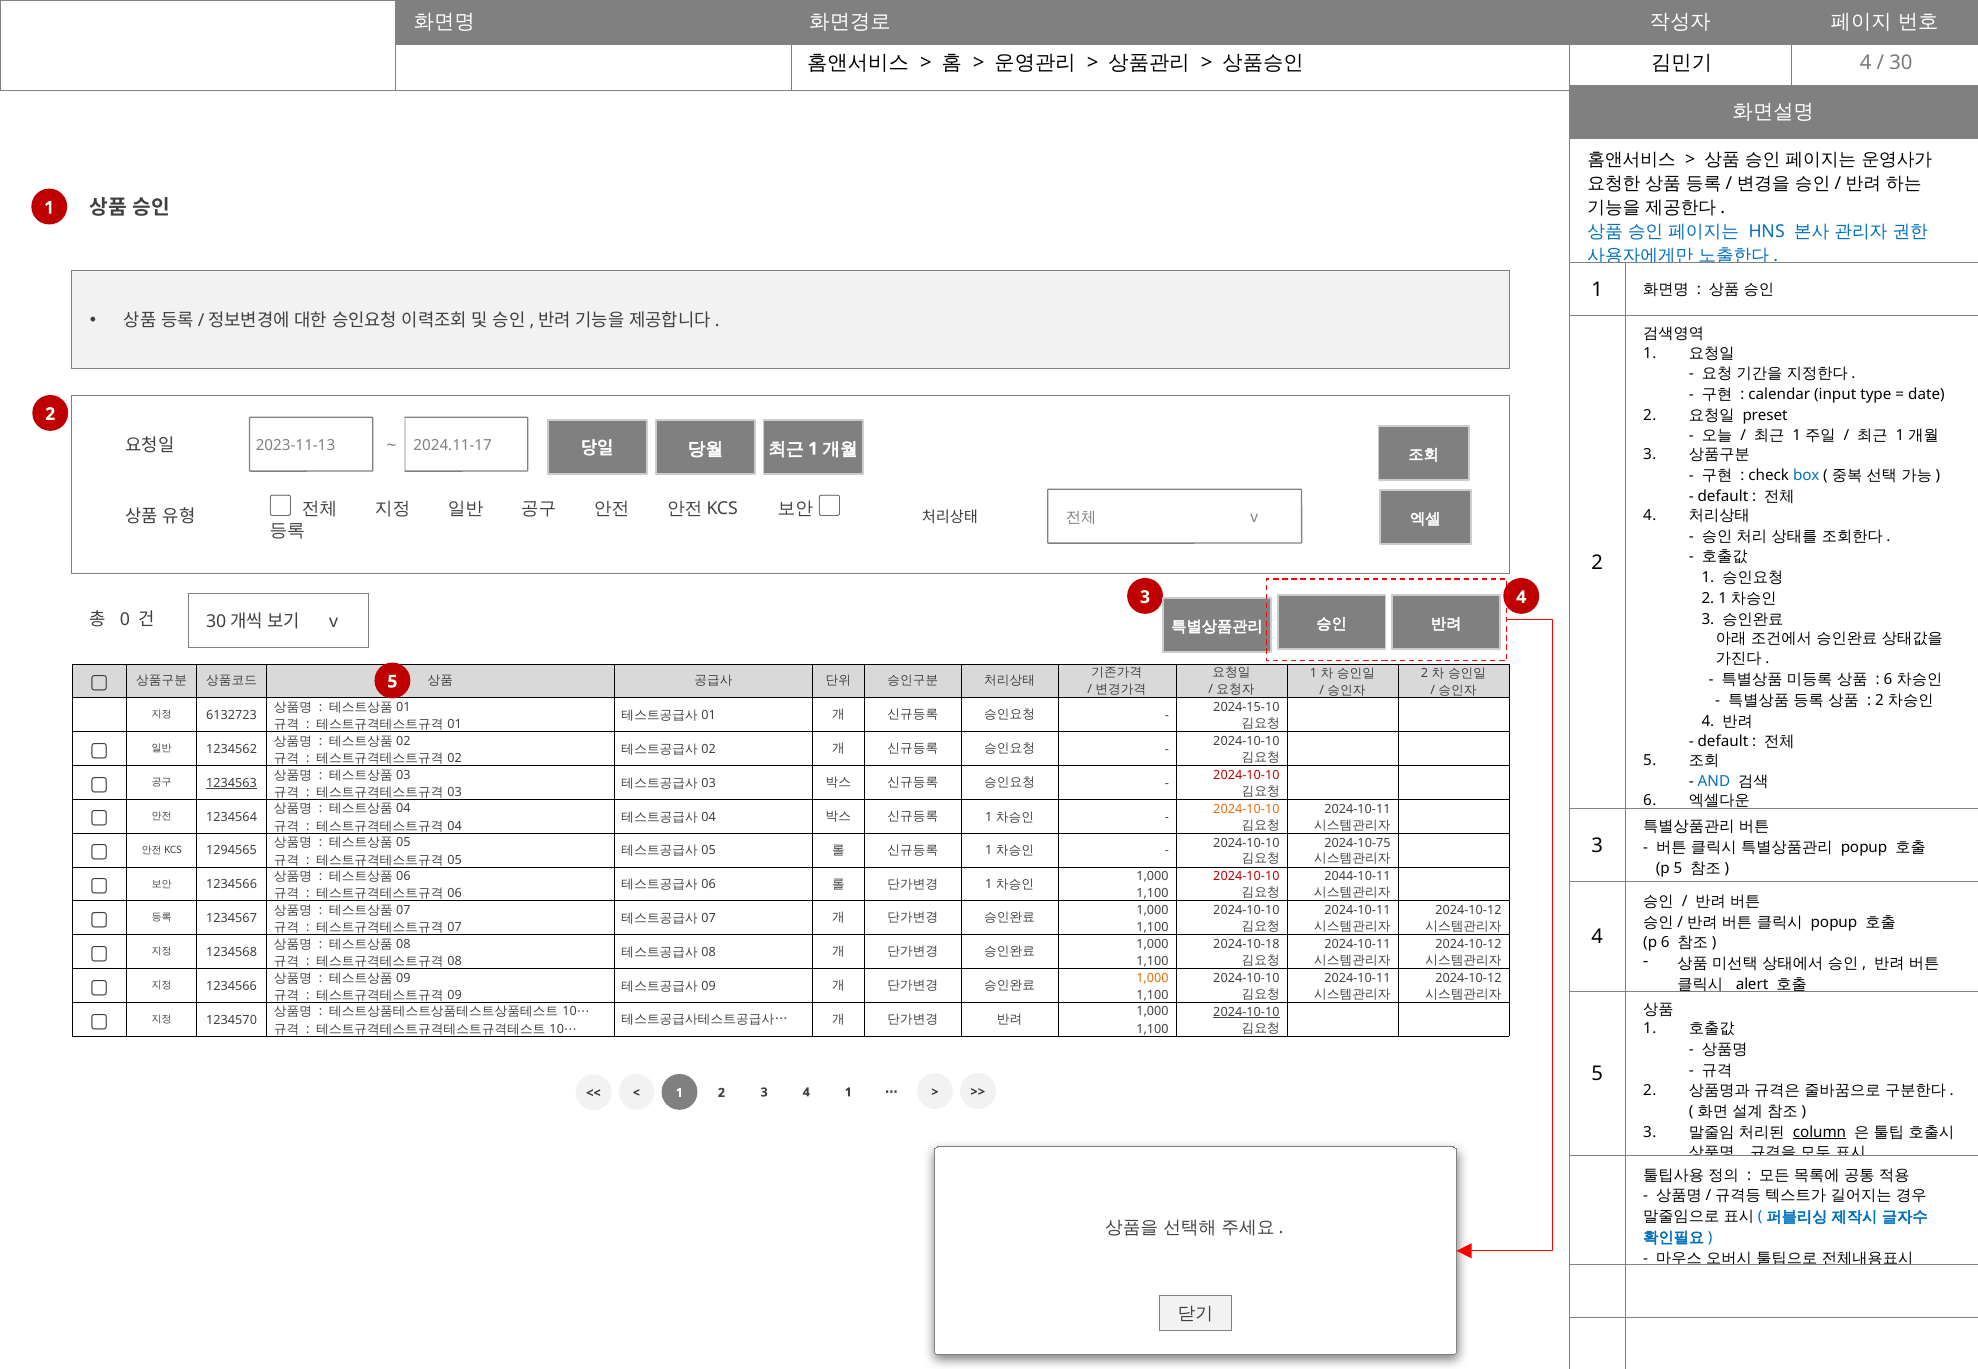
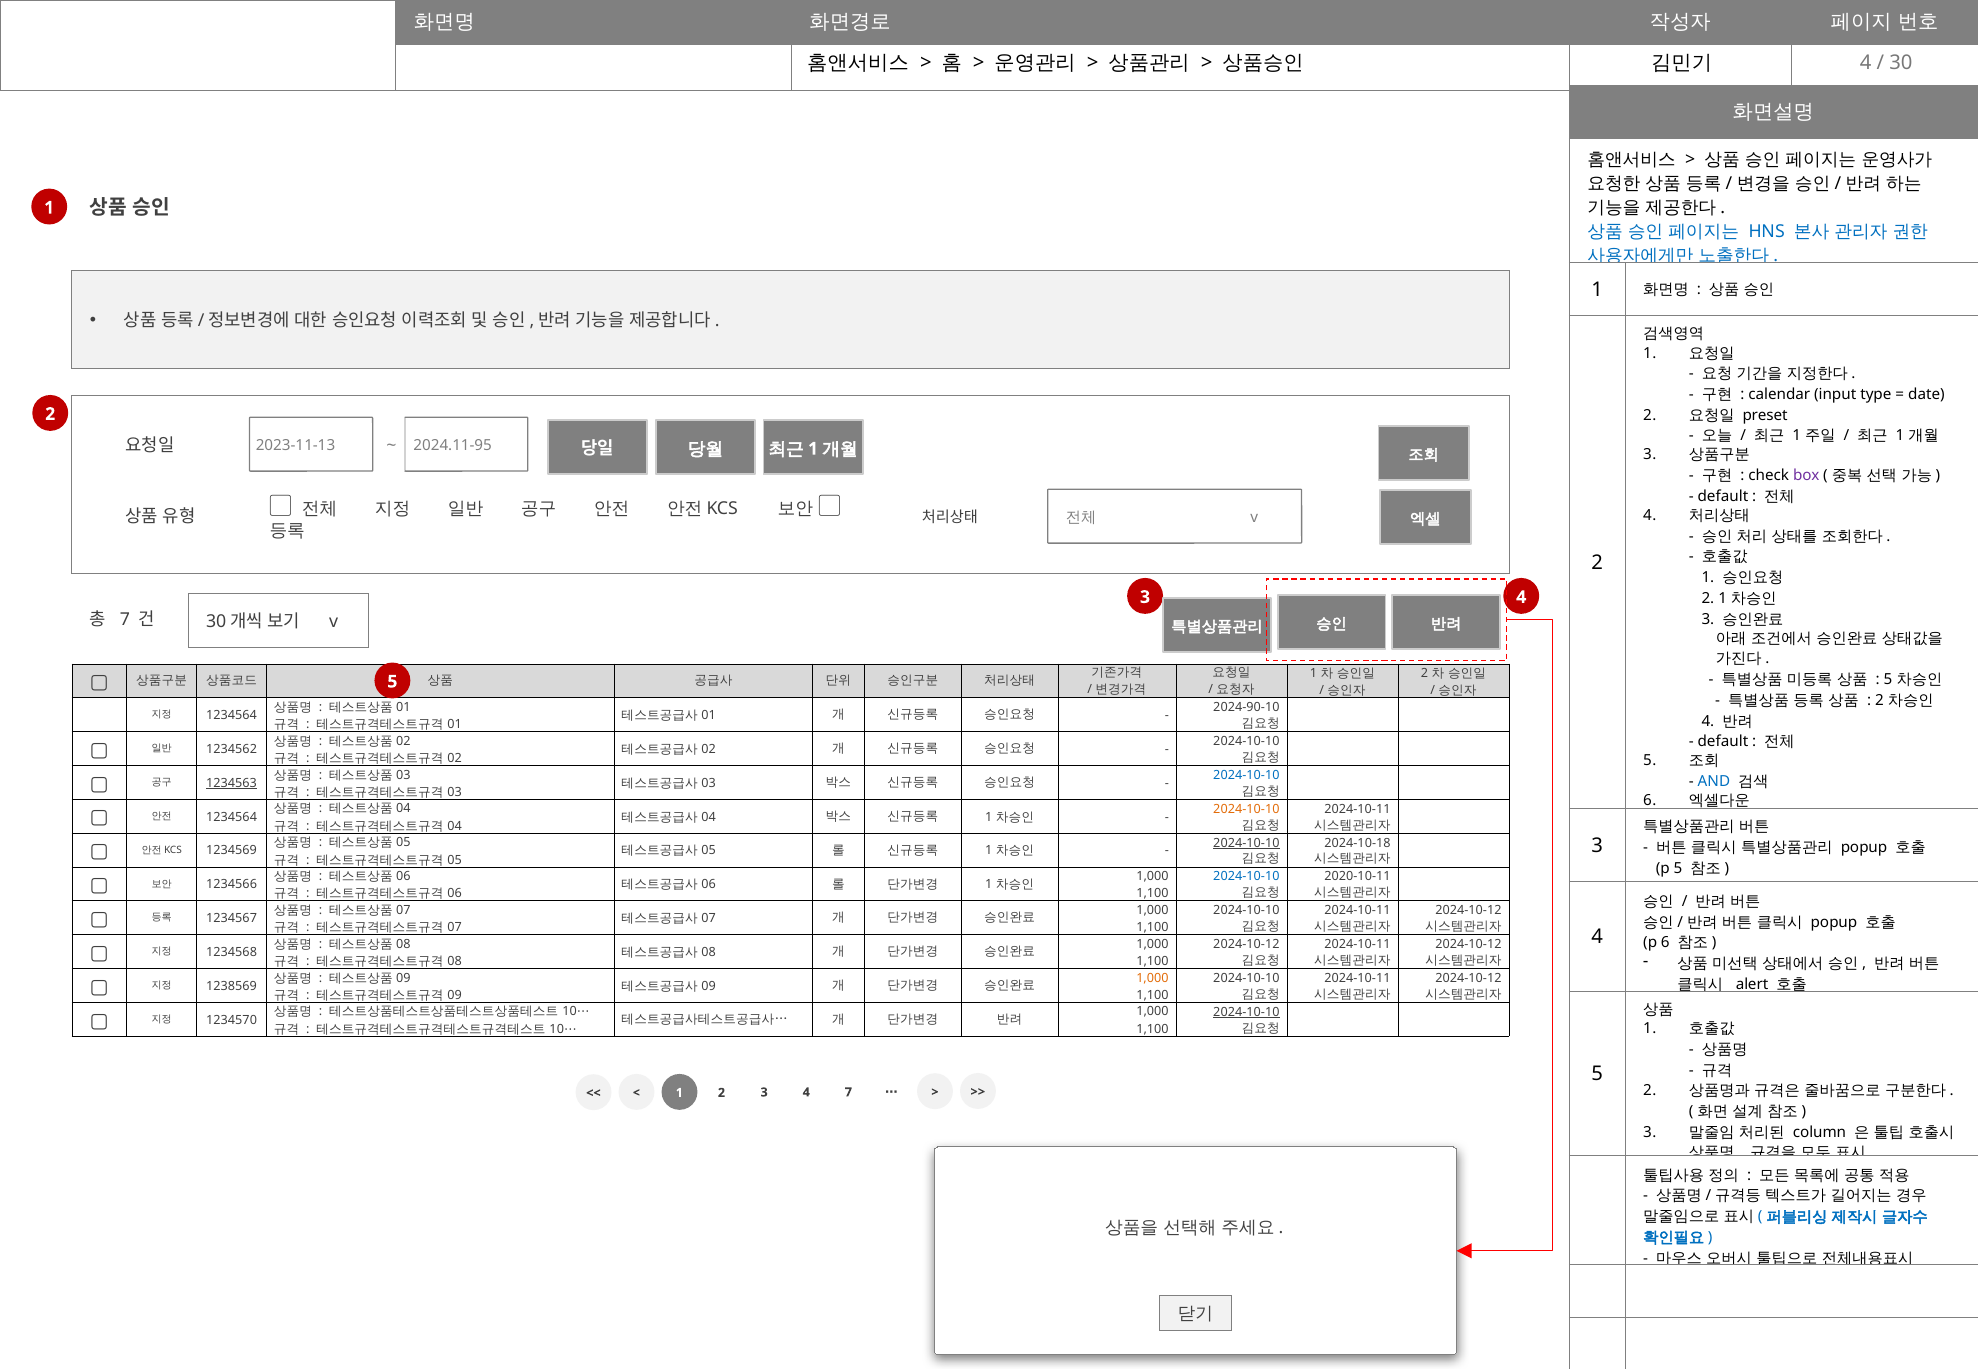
2024.11-17: 2024.11-17 -> 2024.11-95
box colour: blue -> purple
0 at (125, 620): 0 -> 7
6 at (1888, 680): 6 -> 5
2024-15-10: 2024-15-10 -> 2024-90-10
6132723 at (232, 716): 6132723 -> 1234564
2024-10-10 at (1246, 775) colour: red -> blue
2024-10-10 at (1246, 843) underline: none -> present
2024-10-75: 2024-10-75 -> 2024-10-18
1294565: 1294565 -> 1234569
2024-10-10 at (1246, 877) colour: red -> blue
2044-10-11: 2044-10-11 -> 2020-10-11
2024-10-18 at (1246, 945): 2024-10-18 -> 2024-10-12
1234566 at (232, 986): 1234566 -> 1238569
1 at (848, 1093): 1 -> 7
column underline: present -> none
